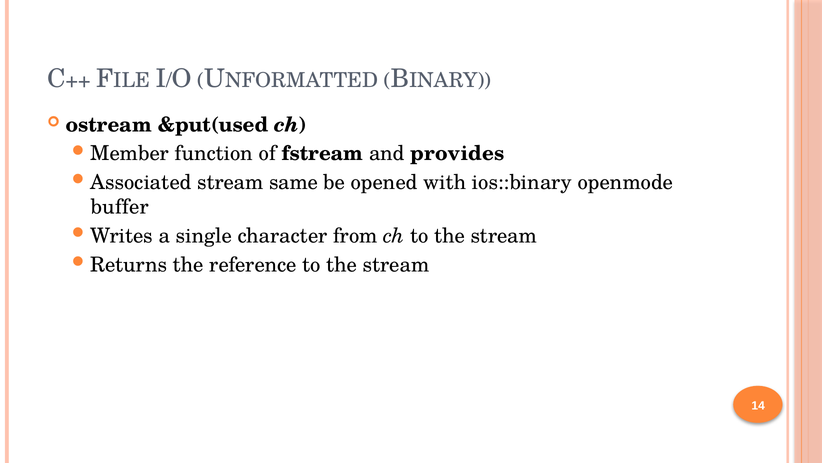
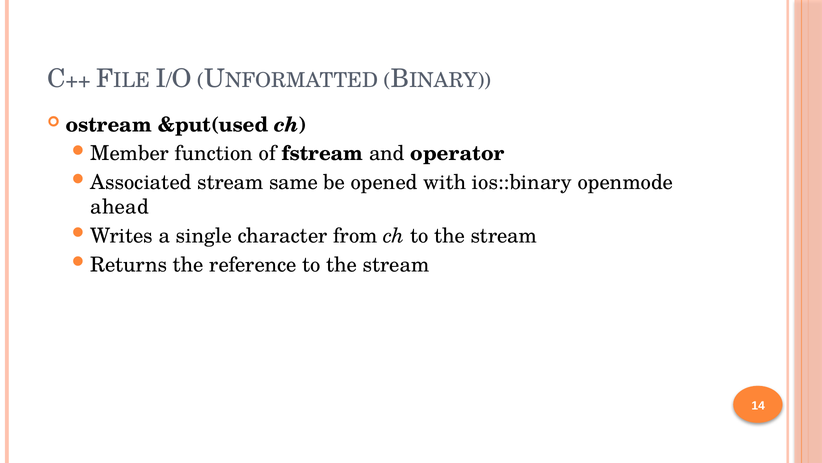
provides: provides -> operator
buffer: buffer -> ahead
